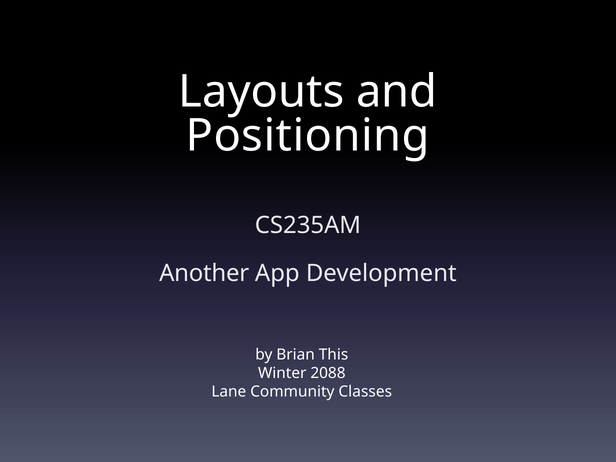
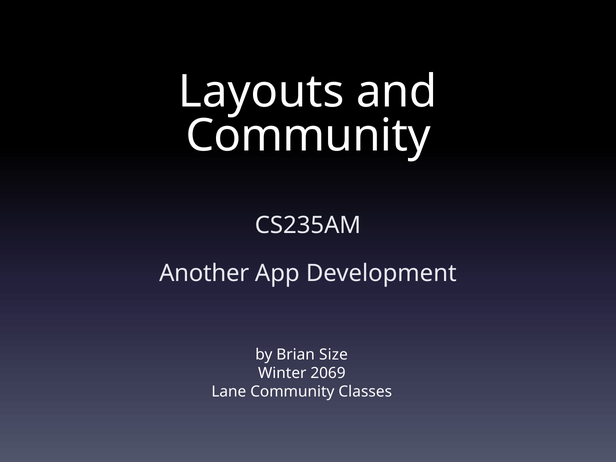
Positioning at (308, 136): Positioning -> Community
This: This -> Size
2088: 2088 -> 2069
